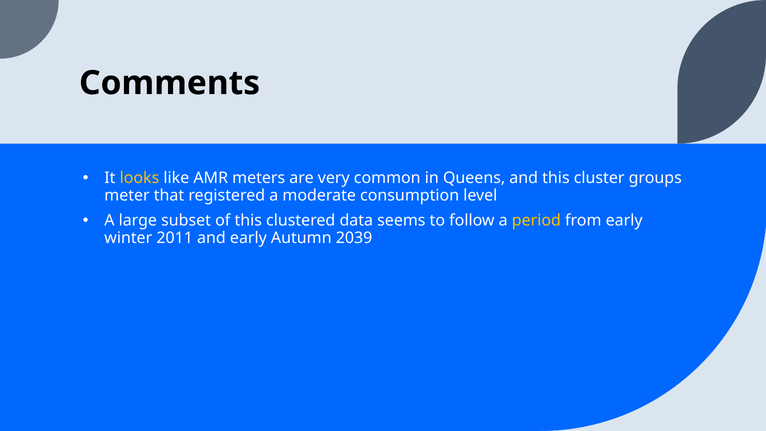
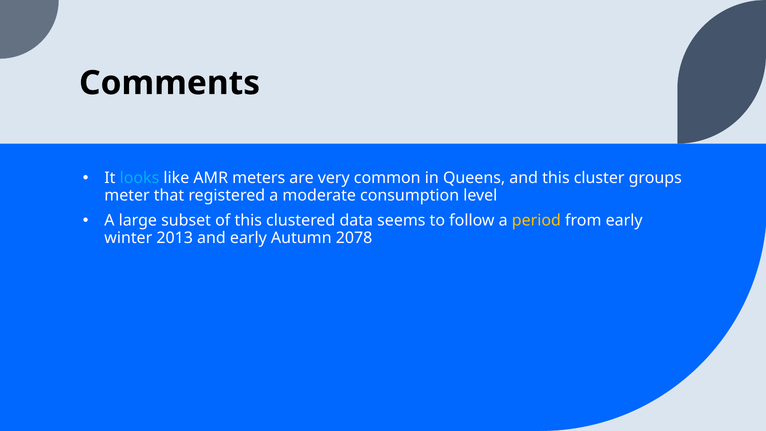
looks colour: yellow -> light blue
2011: 2011 -> 2013
2039: 2039 -> 2078
